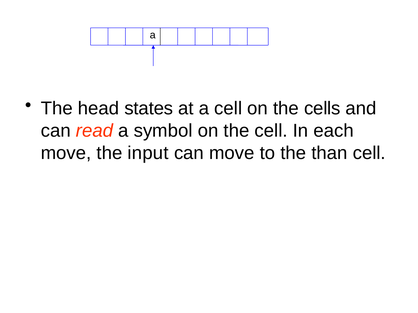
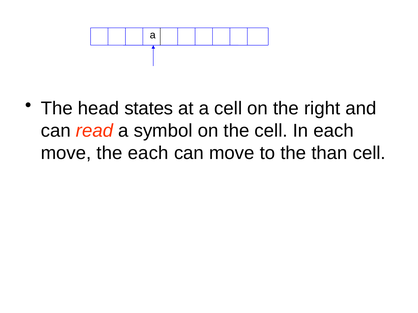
cells: cells -> right
the input: input -> each
